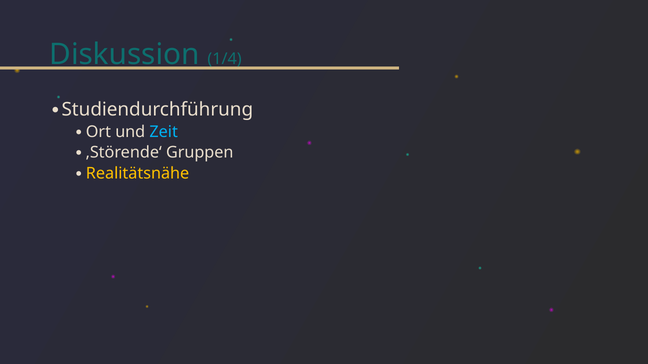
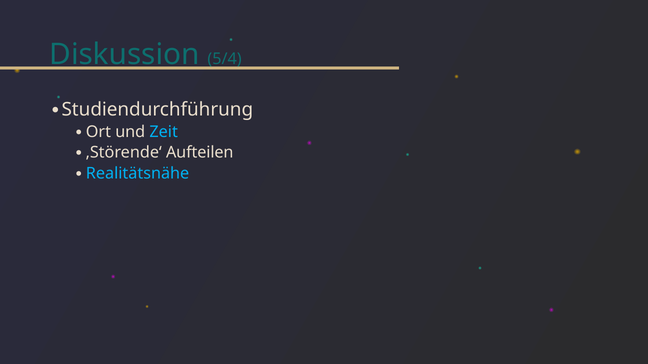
1/4: 1/4 -> 5/4
Gruppen: Gruppen -> Aufteilen
Realitätsnähe colour: yellow -> light blue
